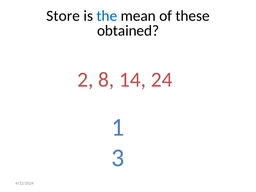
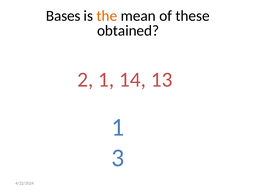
Store: Store -> Bases
the colour: blue -> orange
2 8: 8 -> 1
24: 24 -> 13
